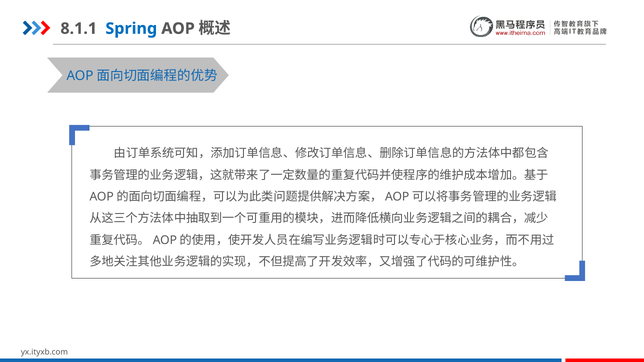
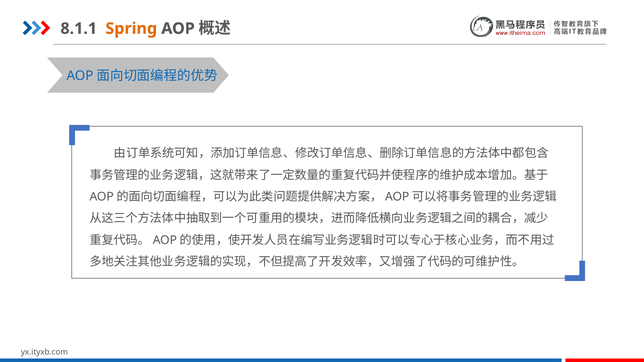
Spring colour: blue -> orange
